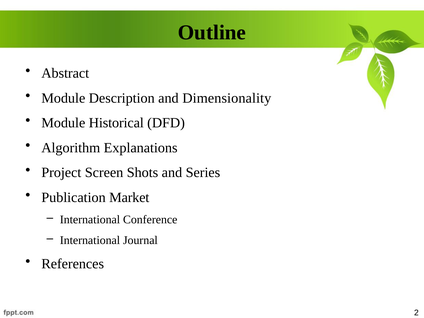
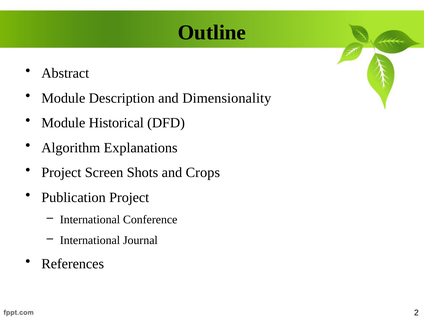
Series: Series -> Crops
Publication Market: Market -> Project
